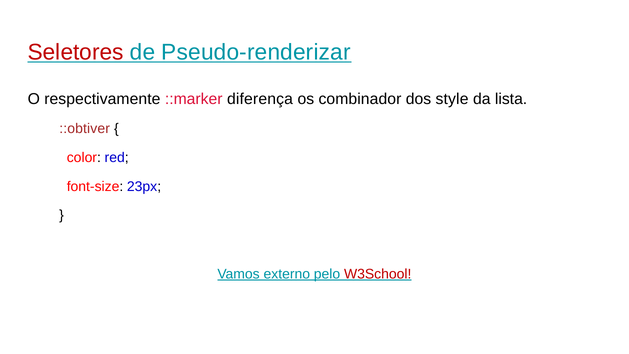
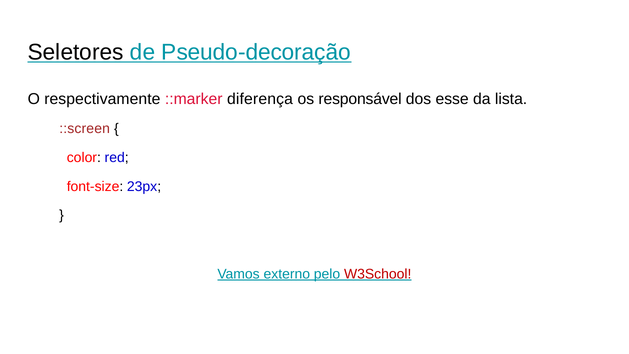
Seletores colour: red -> black
Pseudo-renderizar: Pseudo-renderizar -> Pseudo-decoração
combinador: combinador -> responsável
style: style -> esse
::obtiver: ::obtiver -> ::screen
